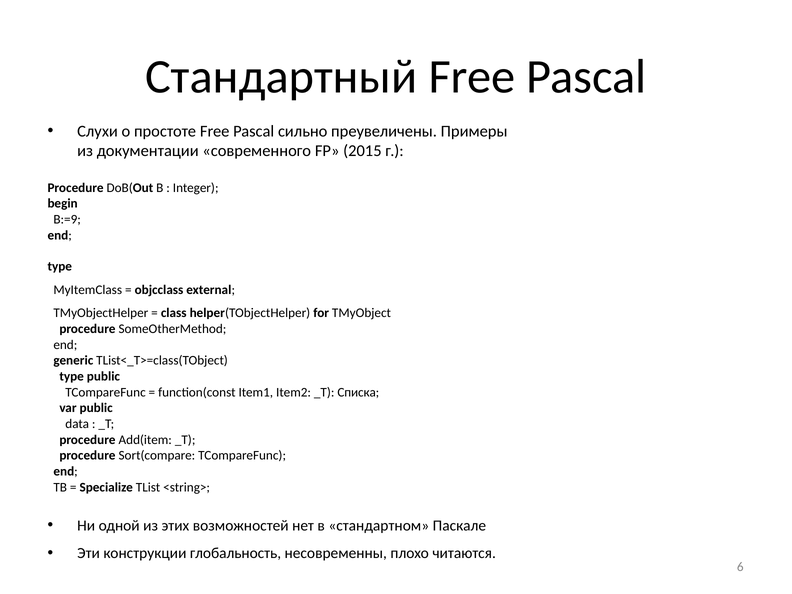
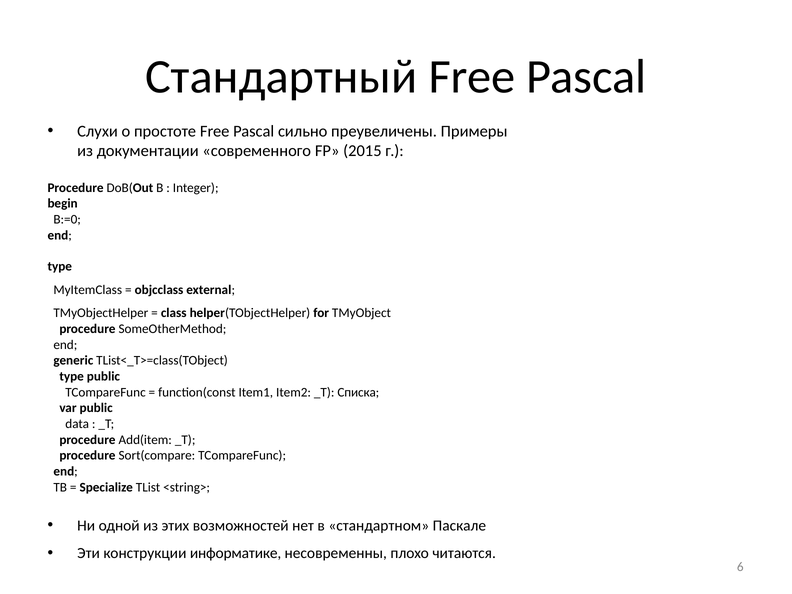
B:=9: B:=9 -> B:=0
глобальность: глобальность -> информатике
